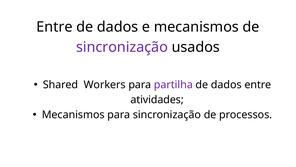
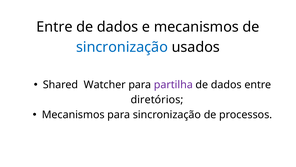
sincronização at (122, 47) colour: purple -> blue
Workers: Workers -> Watcher
atividades: atividades -> diretórios
